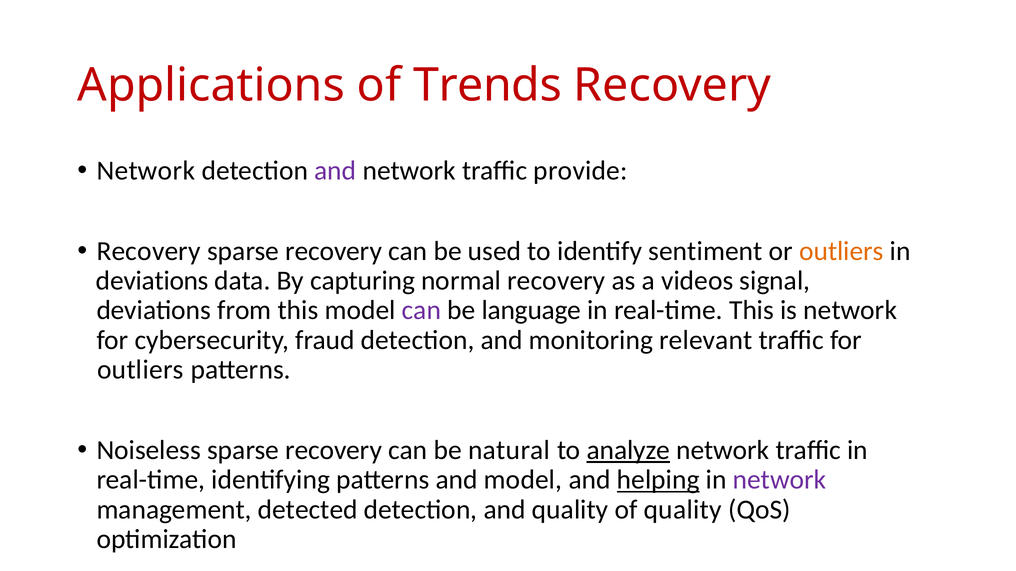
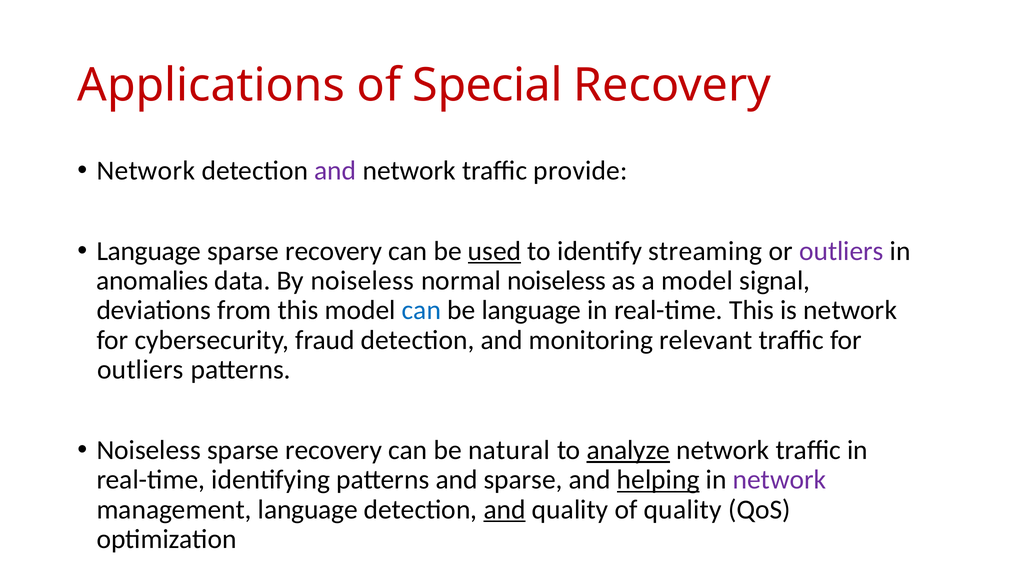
Trends: Trends -> Special
Recovery at (149, 251): Recovery -> Language
used underline: none -> present
sentiment: sentiment -> streaming
outliers at (841, 251) colour: orange -> purple
deviations at (152, 281): deviations -> anomalies
By capturing: capturing -> noiseless
normal recovery: recovery -> noiseless
a videos: videos -> model
can at (421, 311) colour: purple -> blue
and model: model -> sparse
management detected: detected -> language
and at (505, 510) underline: none -> present
